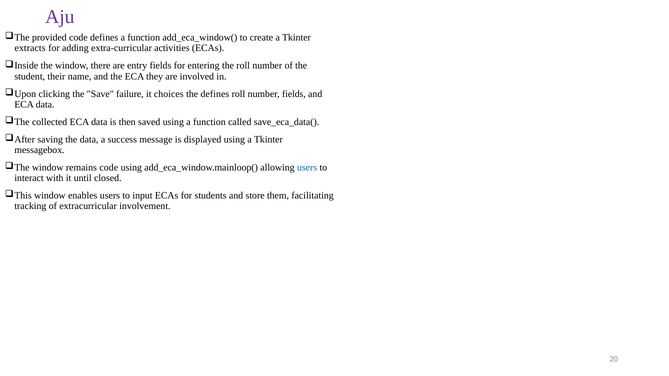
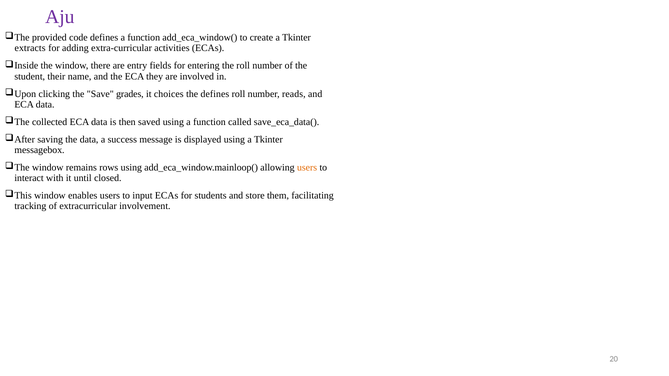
failure: failure -> grades
number fields: fields -> reads
remains code: code -> rows
users at (307, 168) colour: blue -> orange
